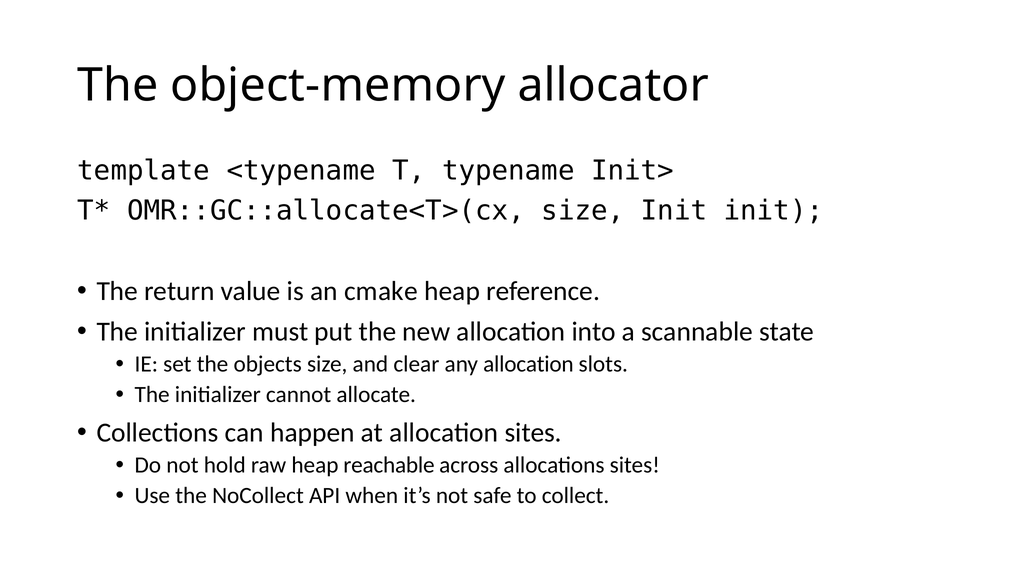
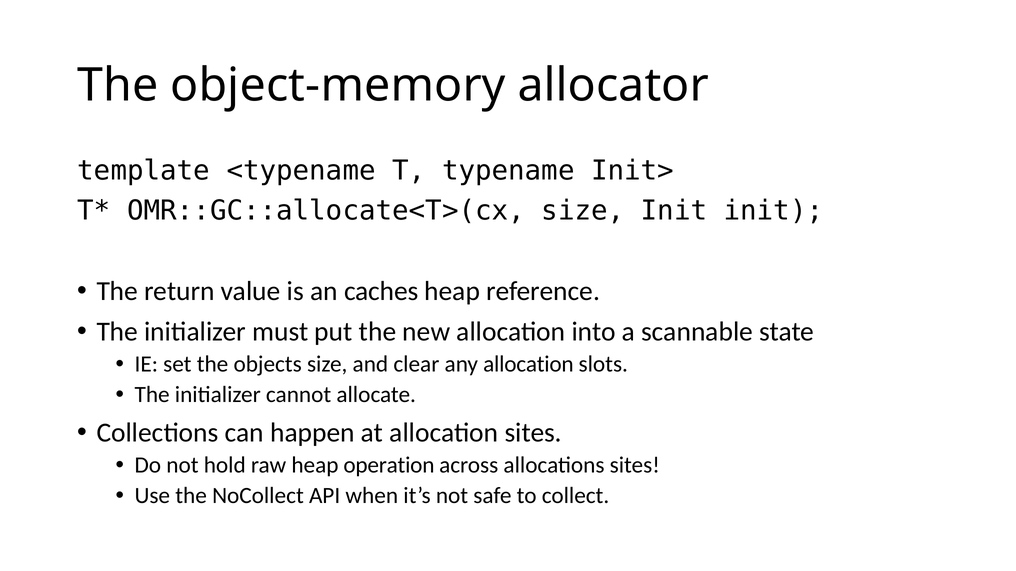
cmake: cmake -> caches
reachable: reachable -> operation
